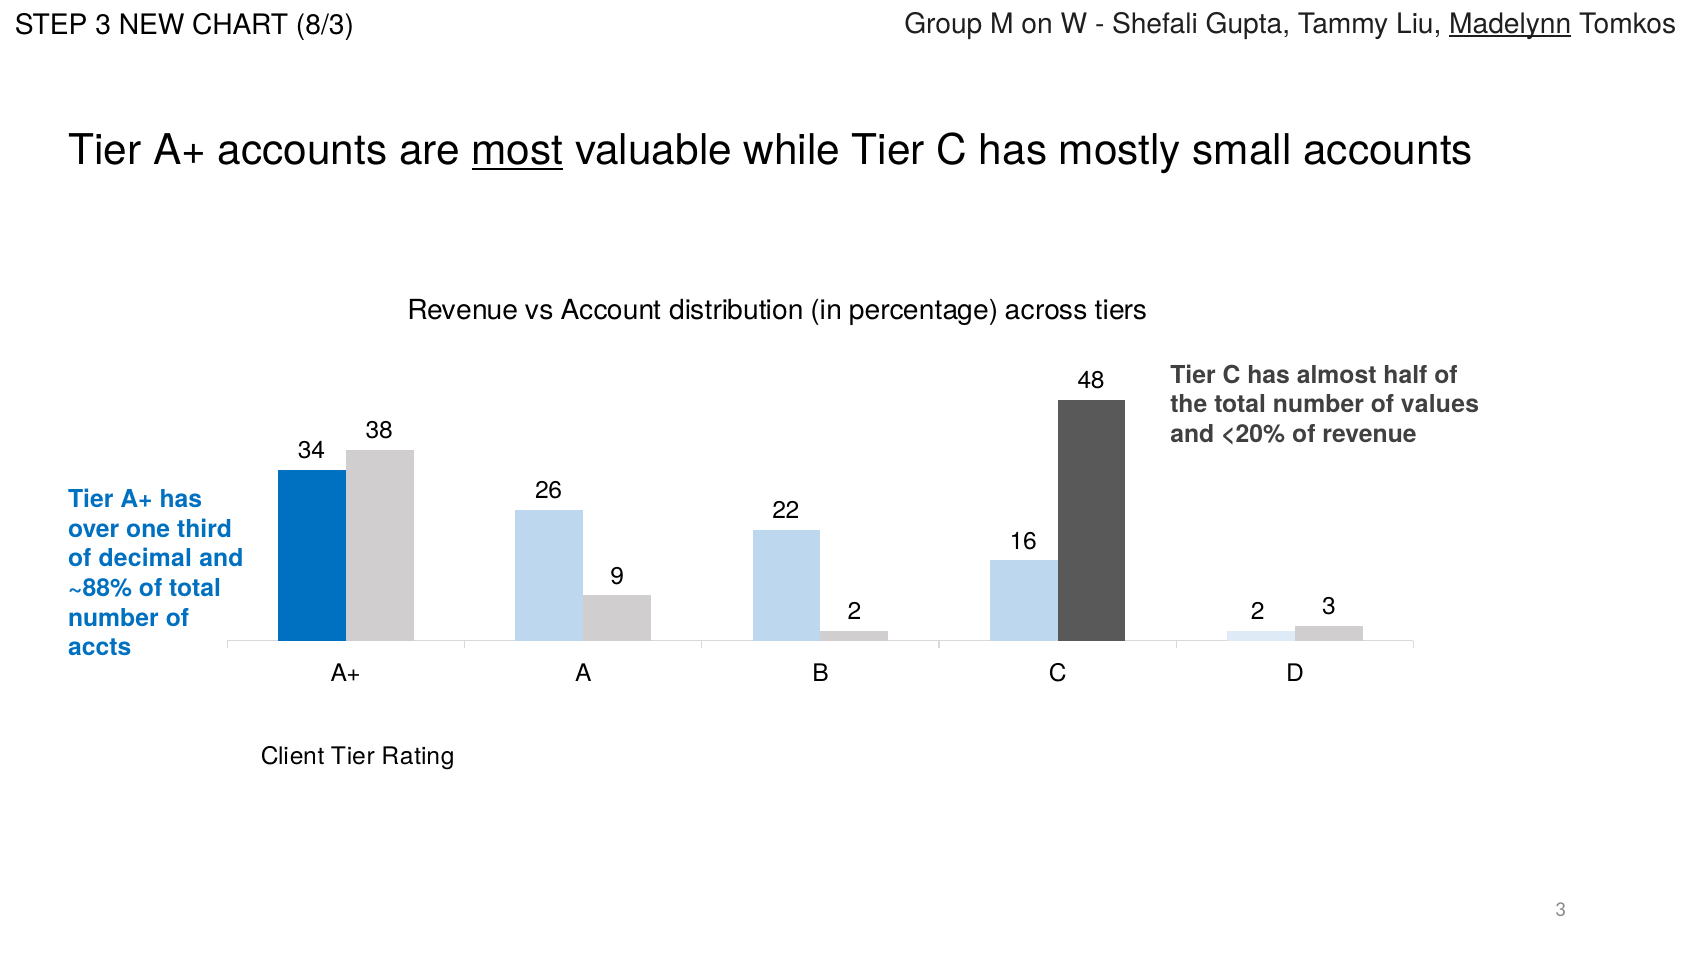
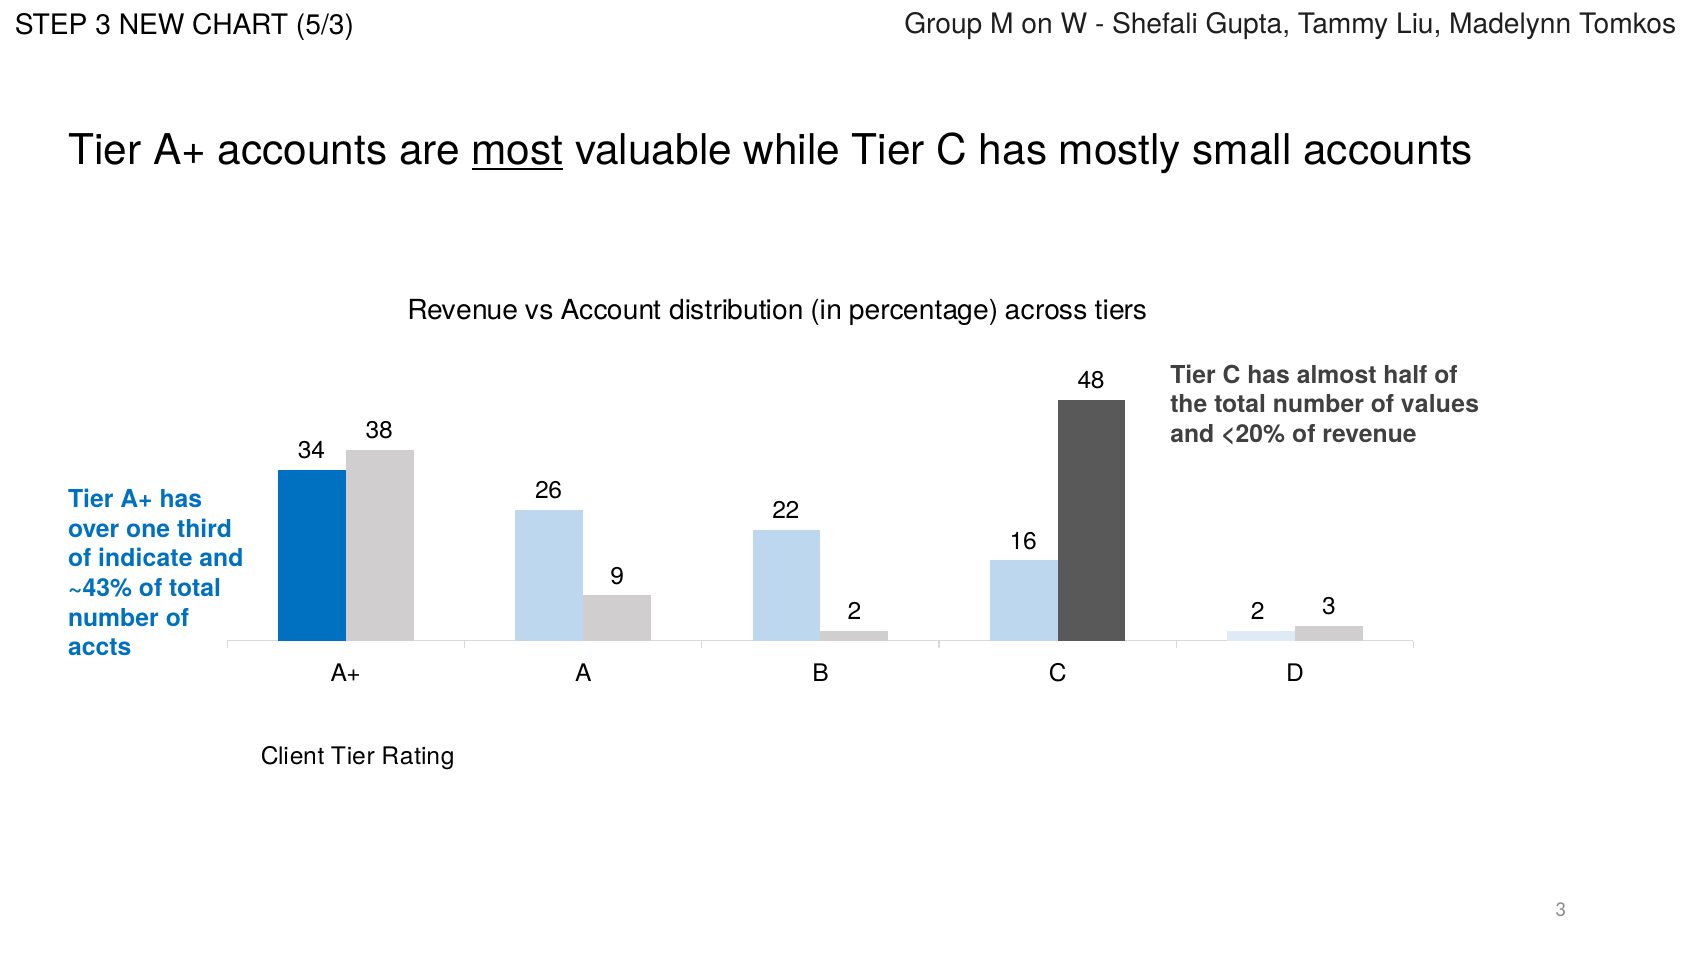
8/3: 8/3 -> 5/3
Madelynn underline: present -> none
decimal: decimal -> indicate
~88%: ~88% -> ~43%
